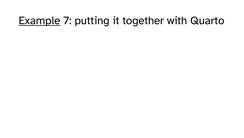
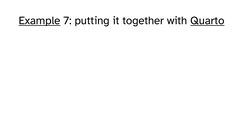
Quarto underline: none -> present
